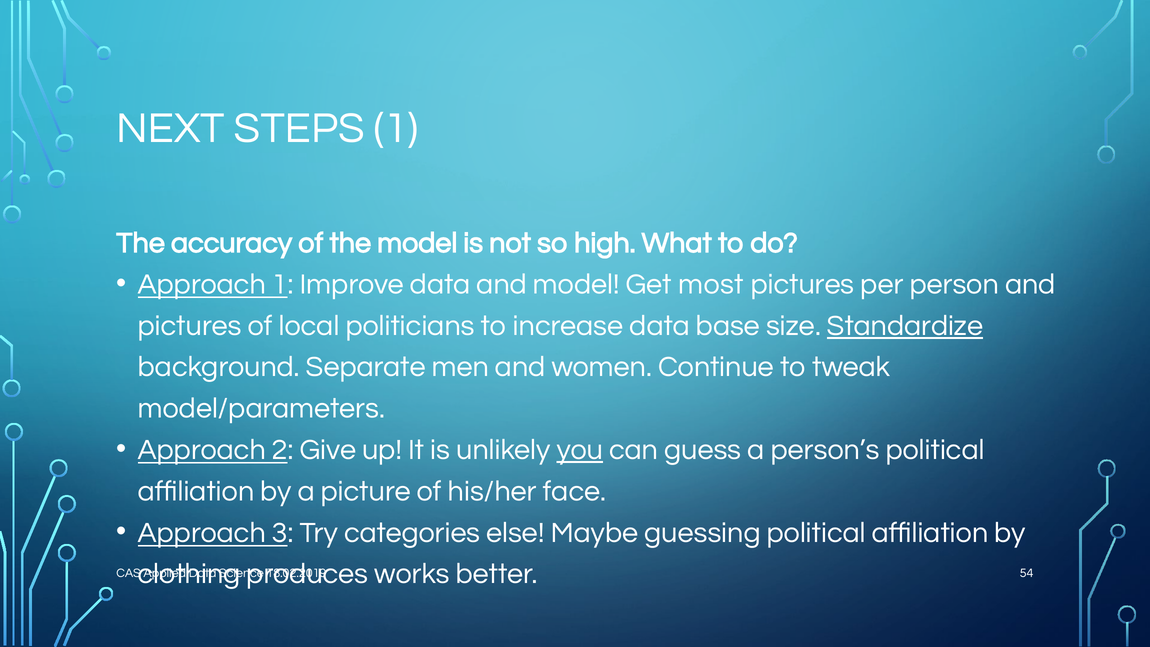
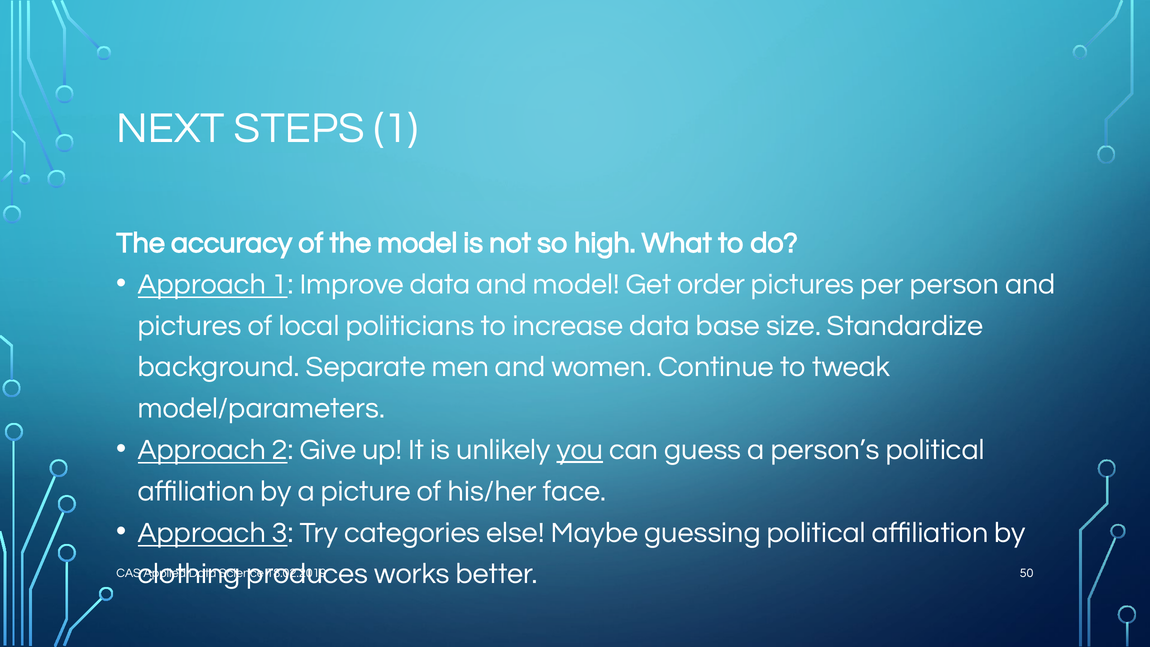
most: most -> order
Standardize underline: present -> none
54: 54 -> 50
